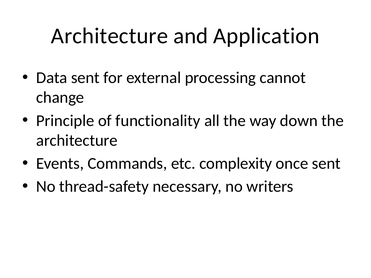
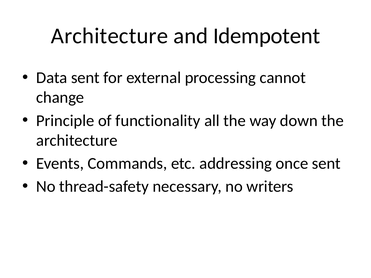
Application: Application -> Idempotent
complexity: complexity -> addressing
